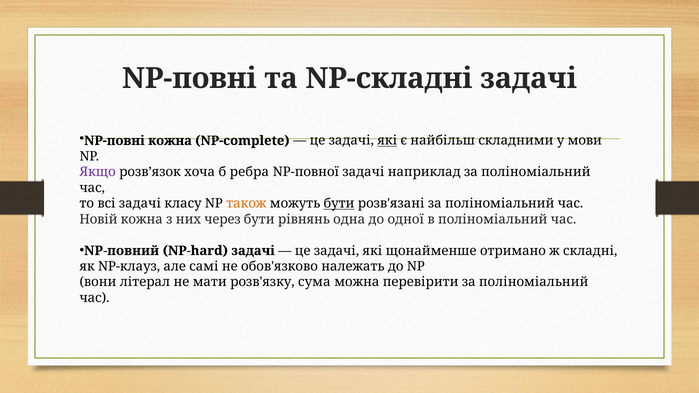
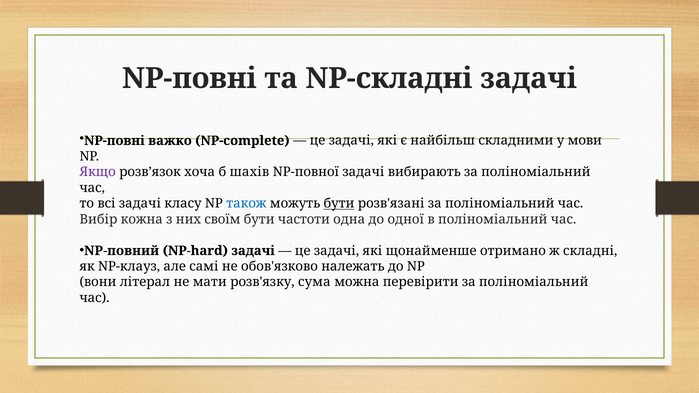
NP-повні кожна: кожна -> важко
які at (387, 141) underline: present -> none
ребра: ребра -> шахів
наприклад: наприклад -> вибирають
також colour: orange -> blue
Новій: Новій -> Вибір
через: через -> своїм
рівнянь: рівнянь -> частоти
